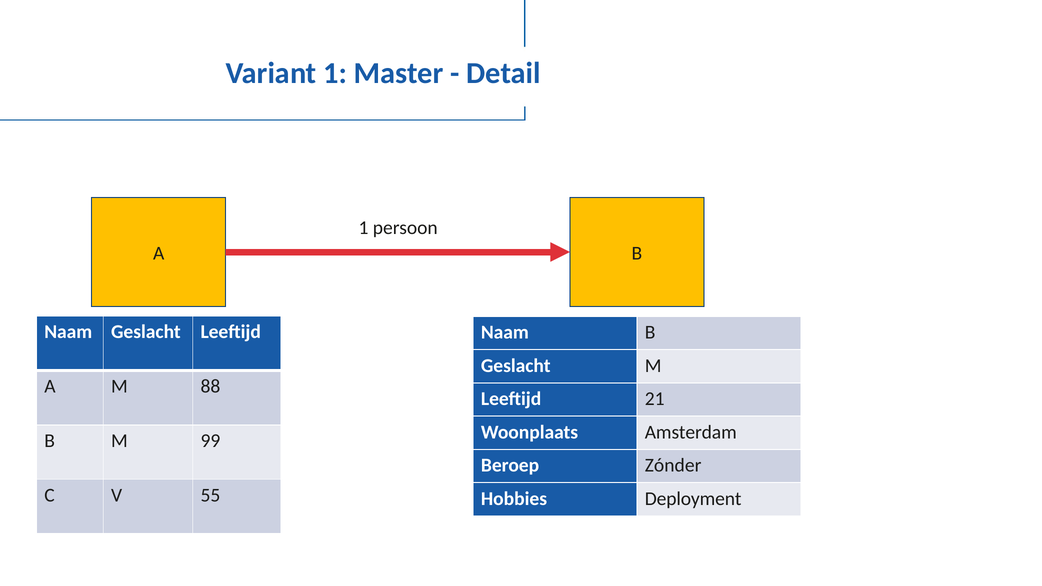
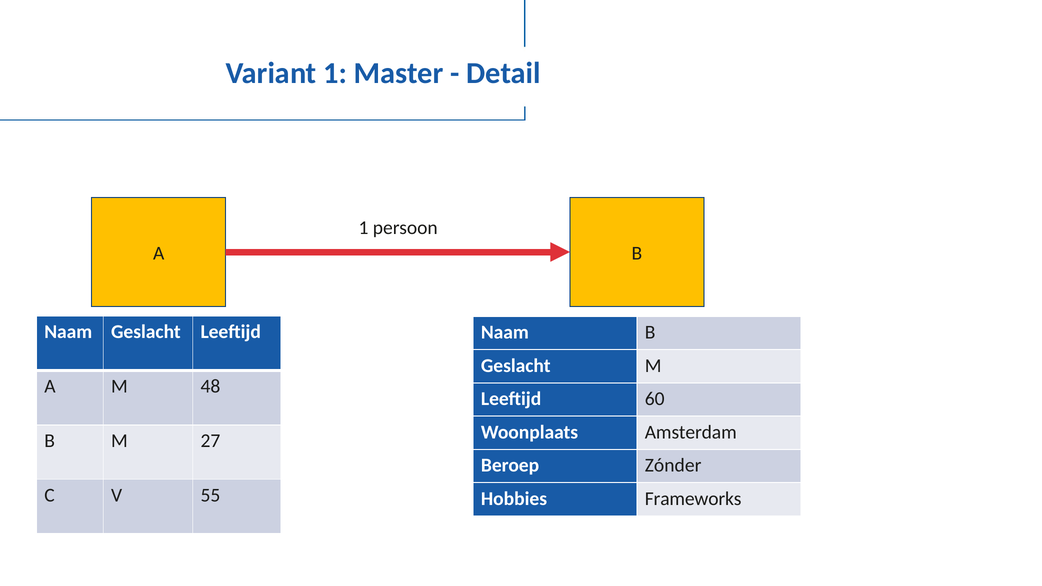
88: 88 -> 48
21: 21 -> 60
99: 99 -> 27
Deployment: Deployment -> Frameworks
